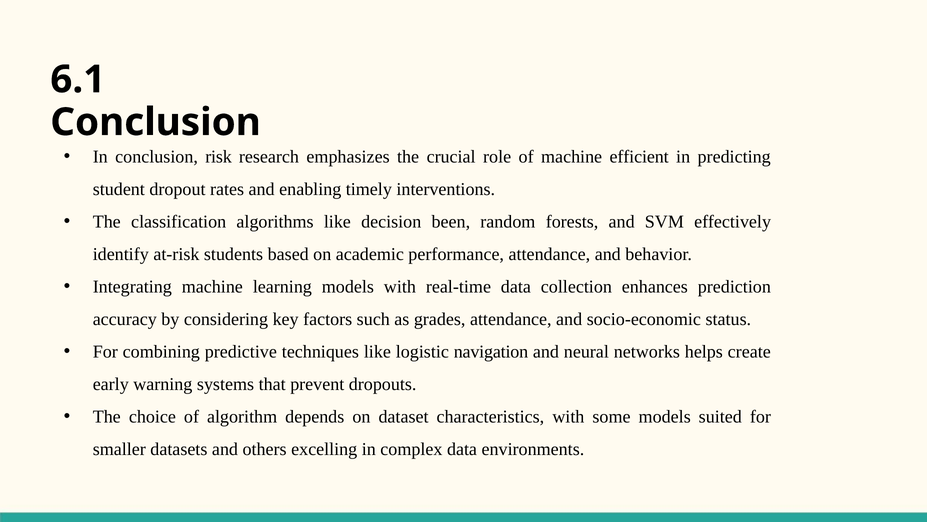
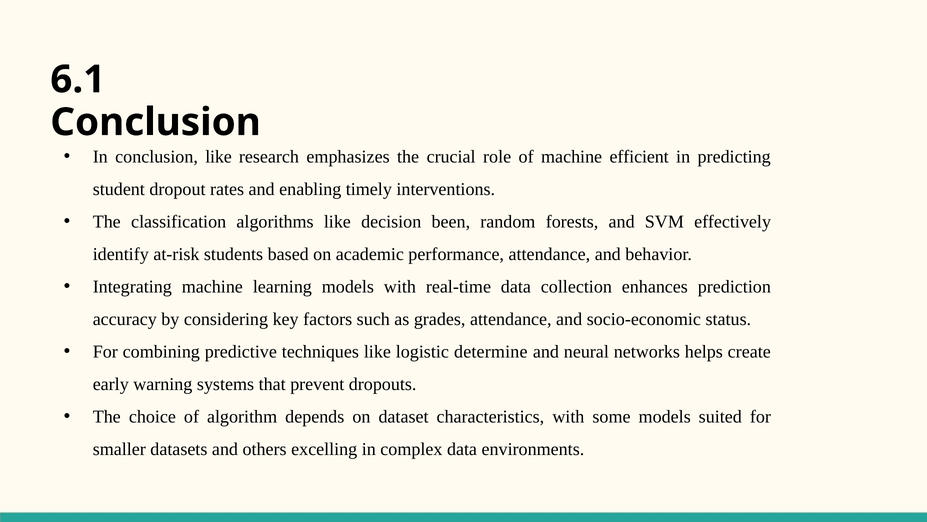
conclusion risk: risk -> like
navigation: navigation -> determine
